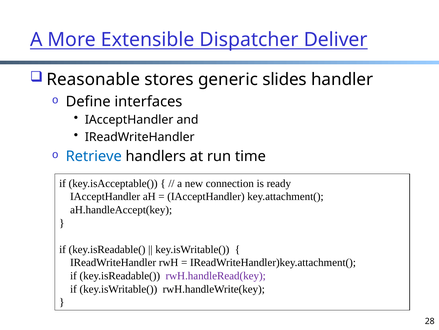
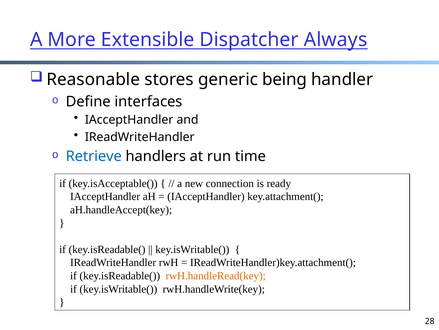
Deliver: Deliver -> Always
slides: slides -> being
rwH.handleRead(key colour: purple -> orange
